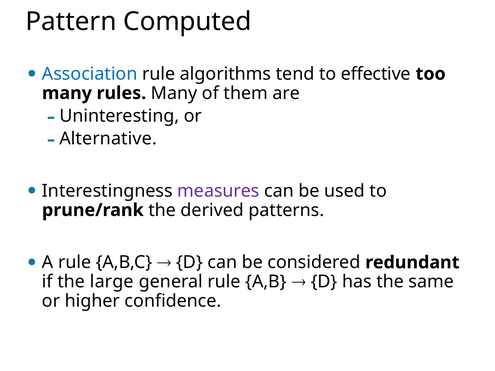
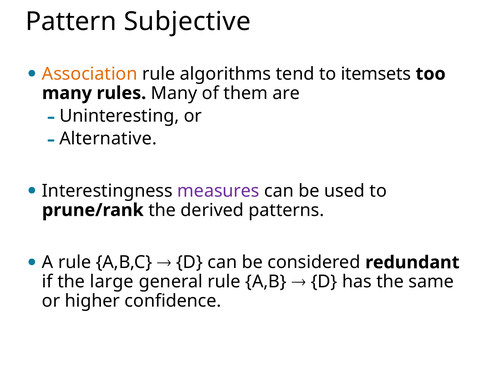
Computed: Computed -> Subjective
Association colour: blue -> orange
effective: effective -> itemsets
